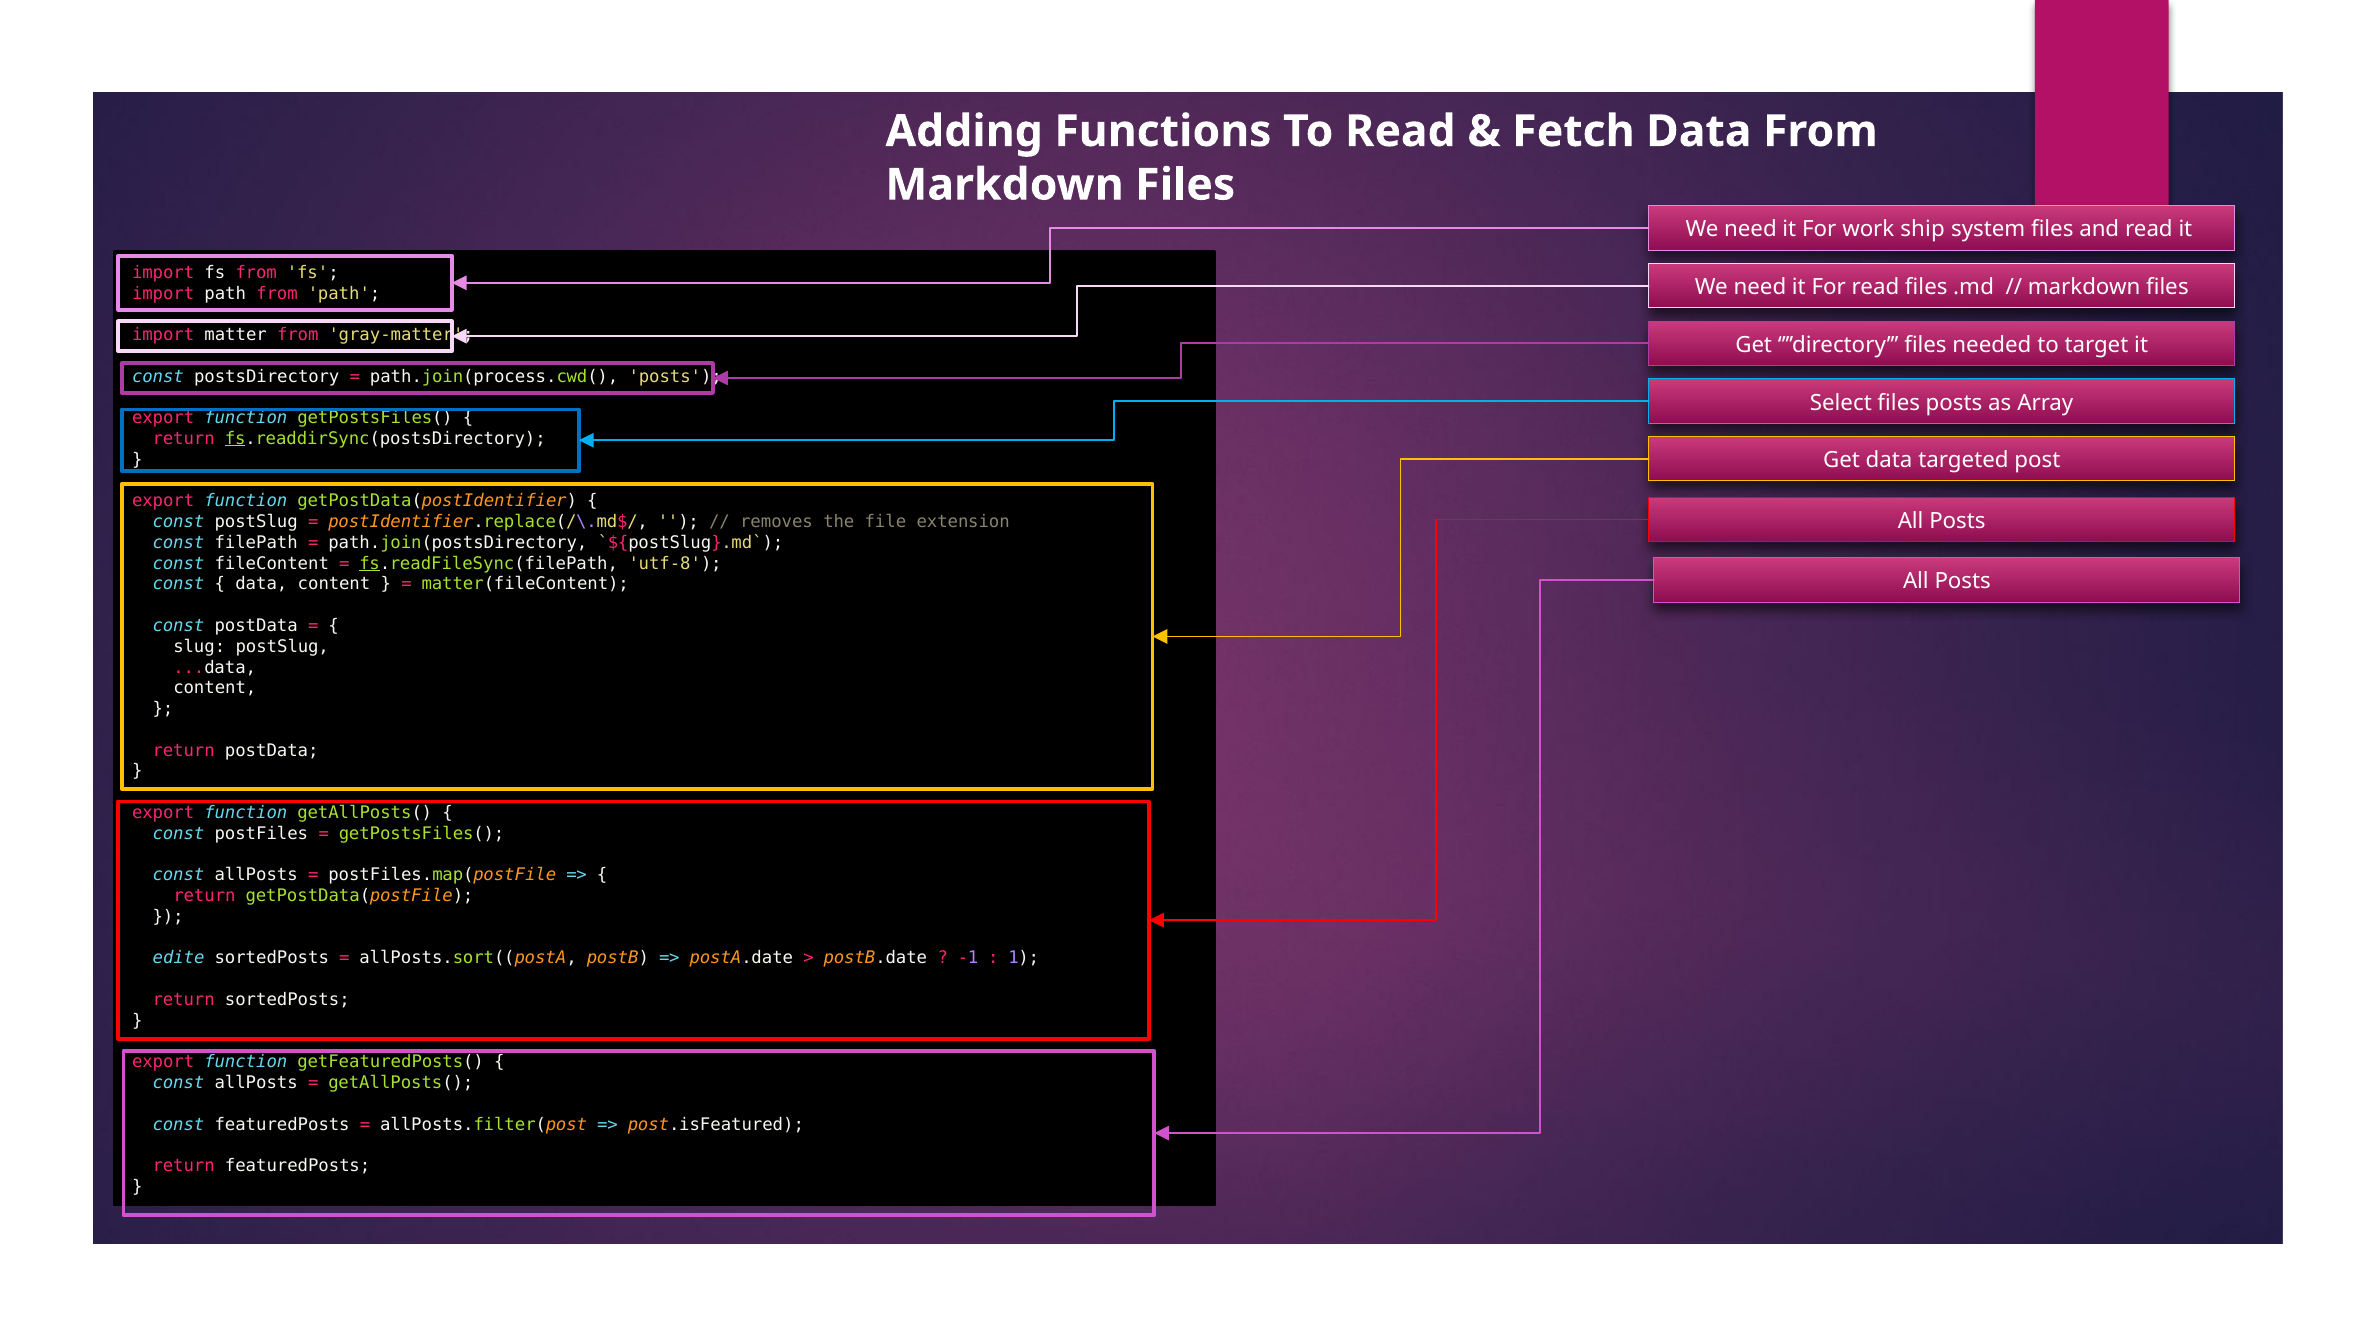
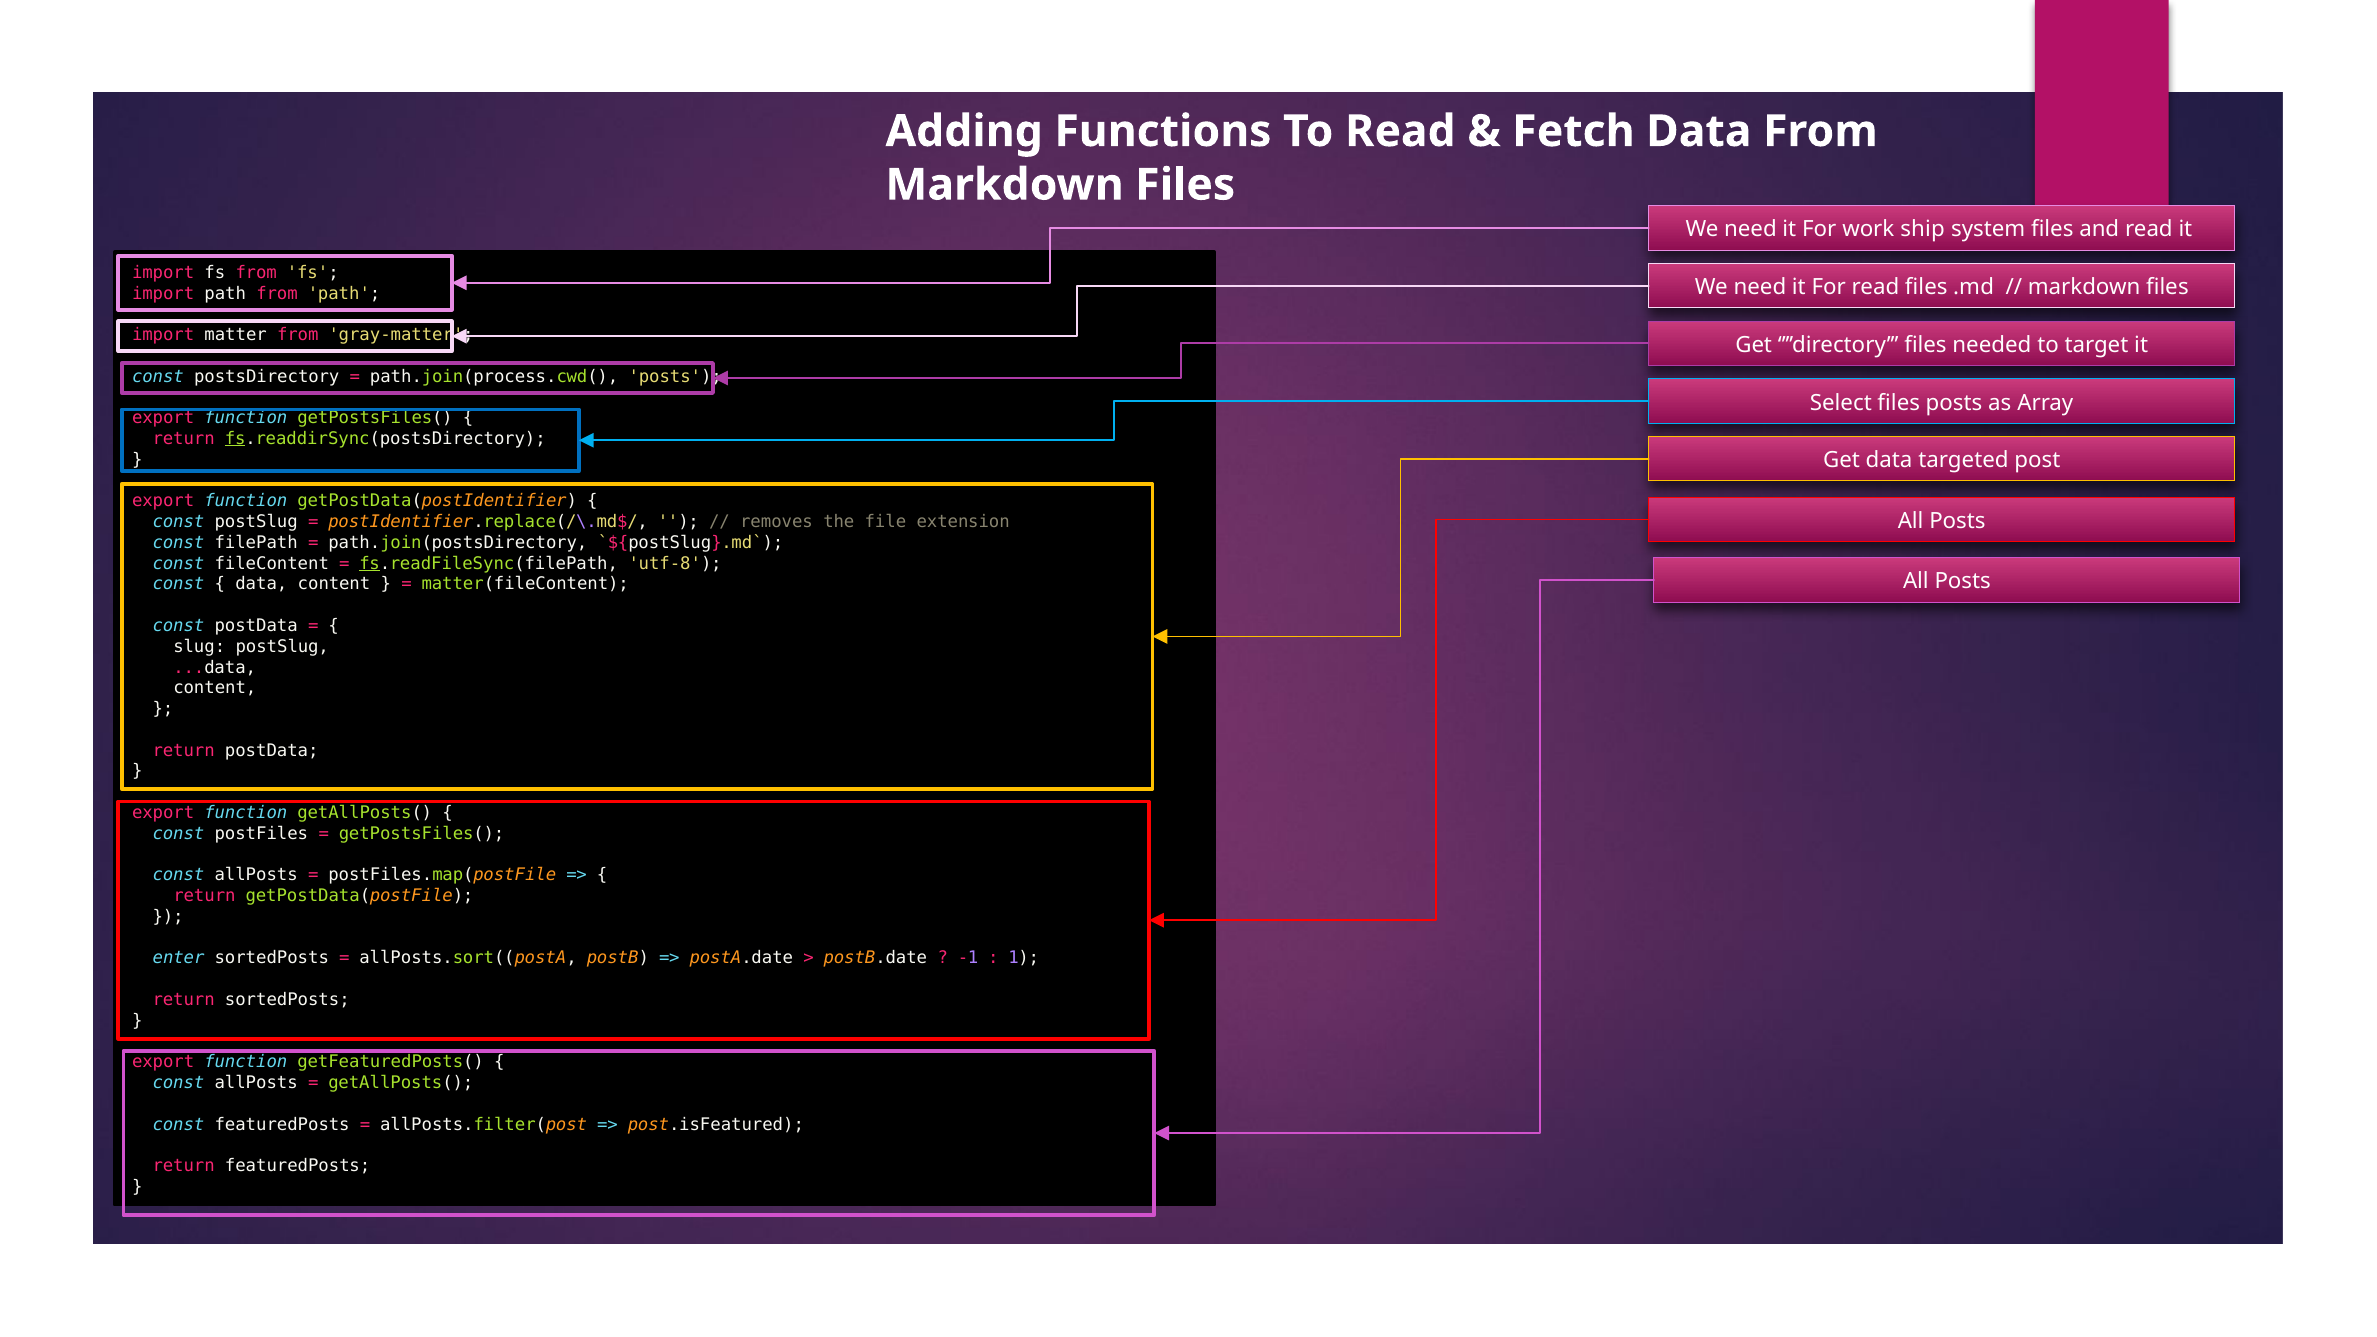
edite: edite -> enter
